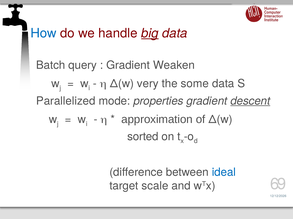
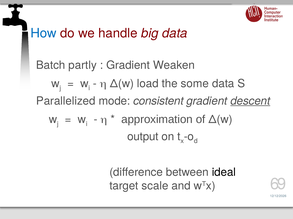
big underline: present -> none
query: query -> partly
very: very -> load
properties: properties -> consistent
sorted: sorted -> output
ideal colour: blue -> black
